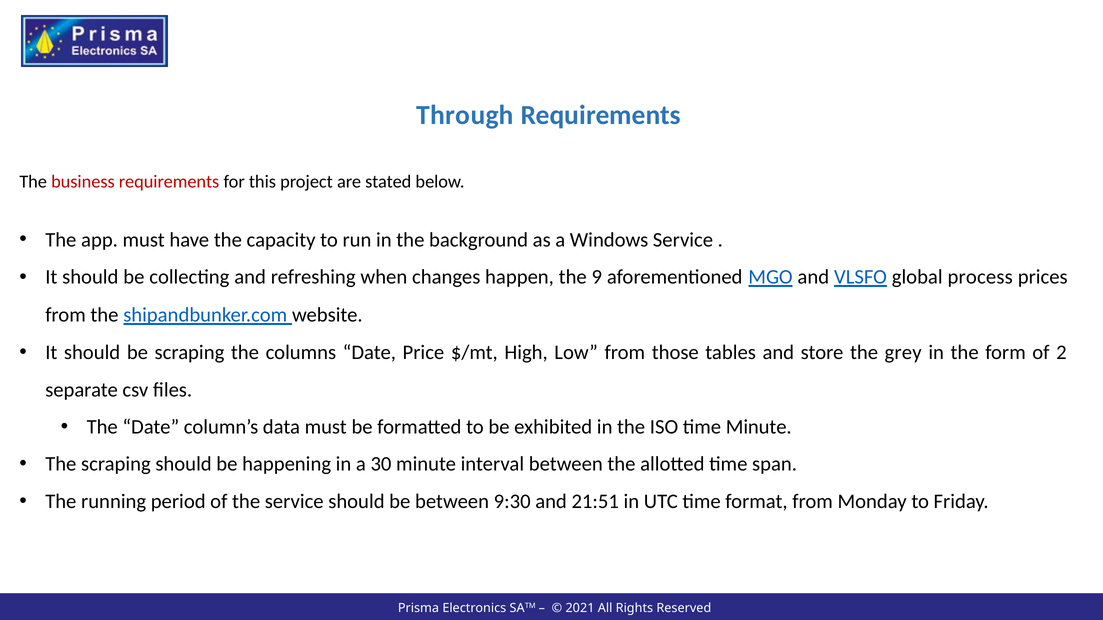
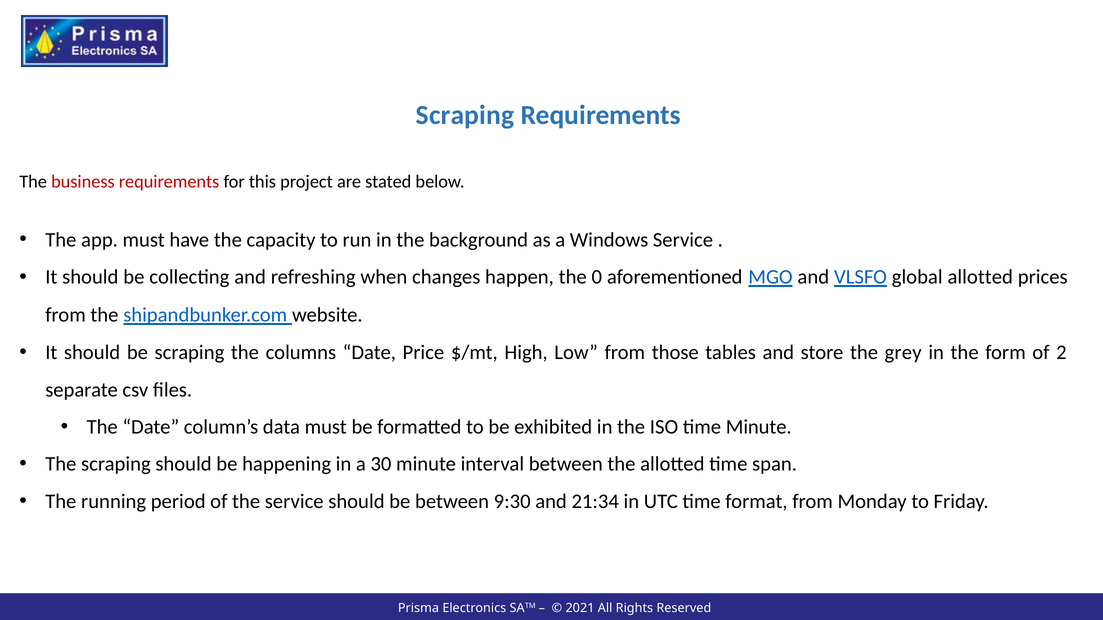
Through at (465, 115): Through -> Scraping
9: 9 -> 0
global process: process -> allotted
21:51: 21:51 -> 21:34
